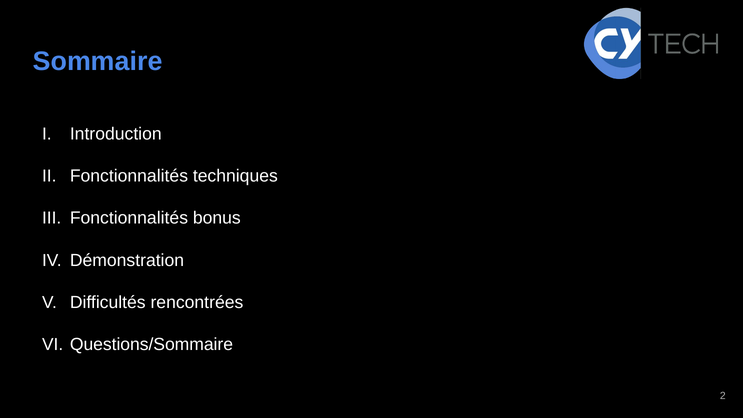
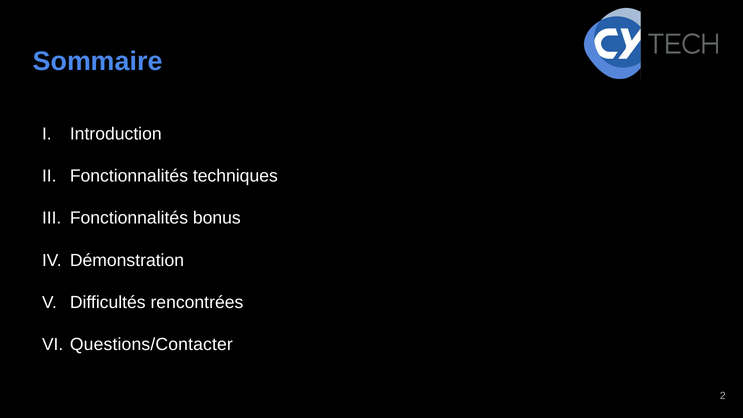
Questions/Sommaire: Questions/Sommaire -> Questions/Contacter
